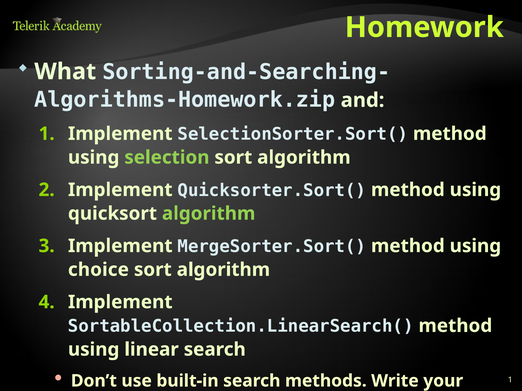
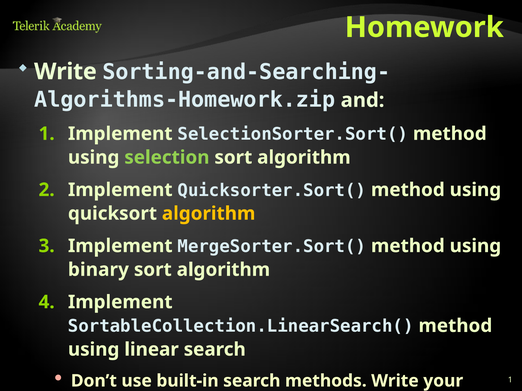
What at (65, 72): What -> Write
algorithm at (209, 214) colour: light green -> yellow
choice: choice -> binary
